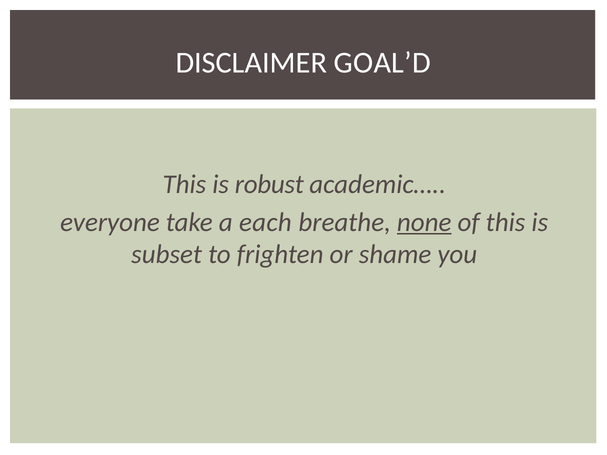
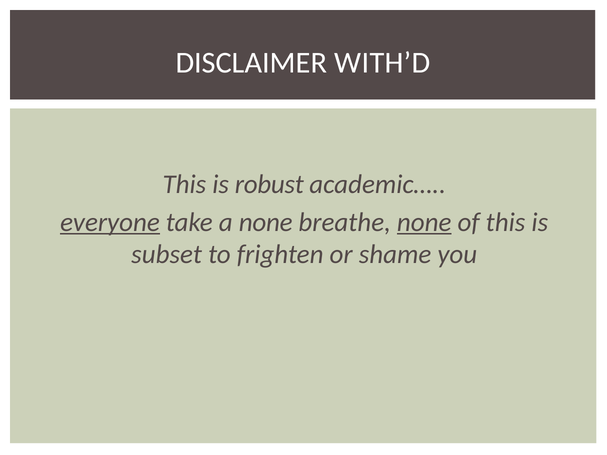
GOAL’D: GOAL’D -> WITH’D
everyone underline: none -> present
a each: each -> none
